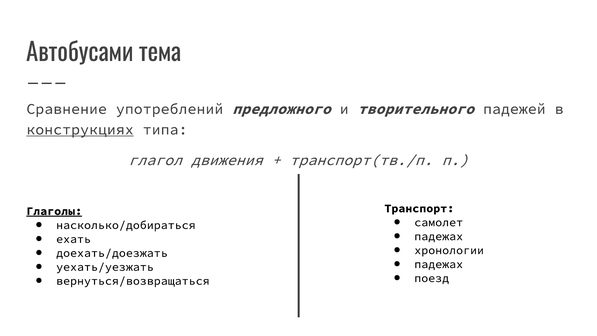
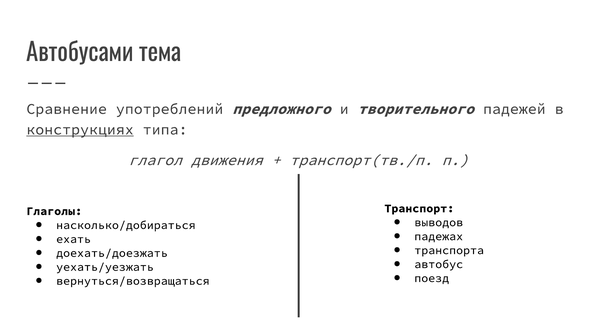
Глаголы underline: present -> none
самолет: самолет -> выводов
хронологии: хронологии -> транспорта
падежах at (439, 264): падежах -> автобус
